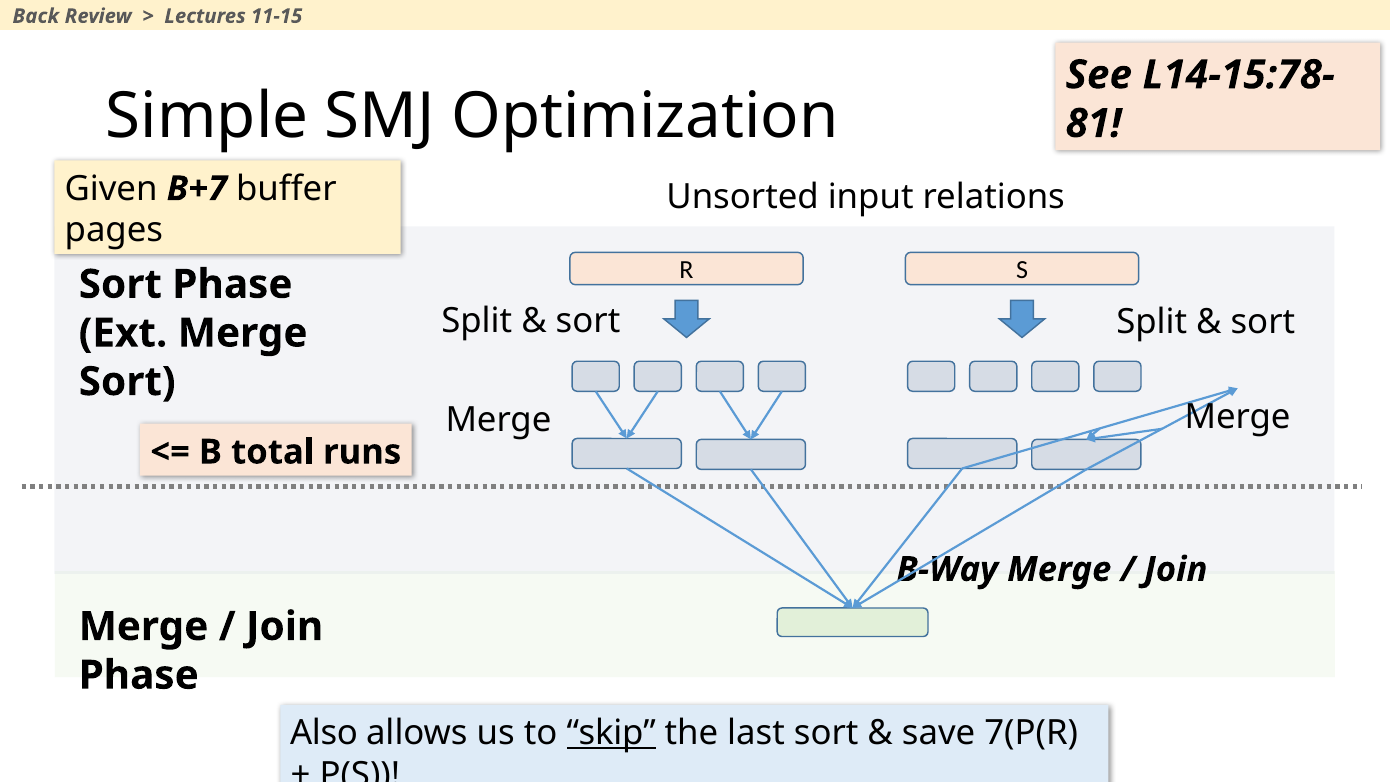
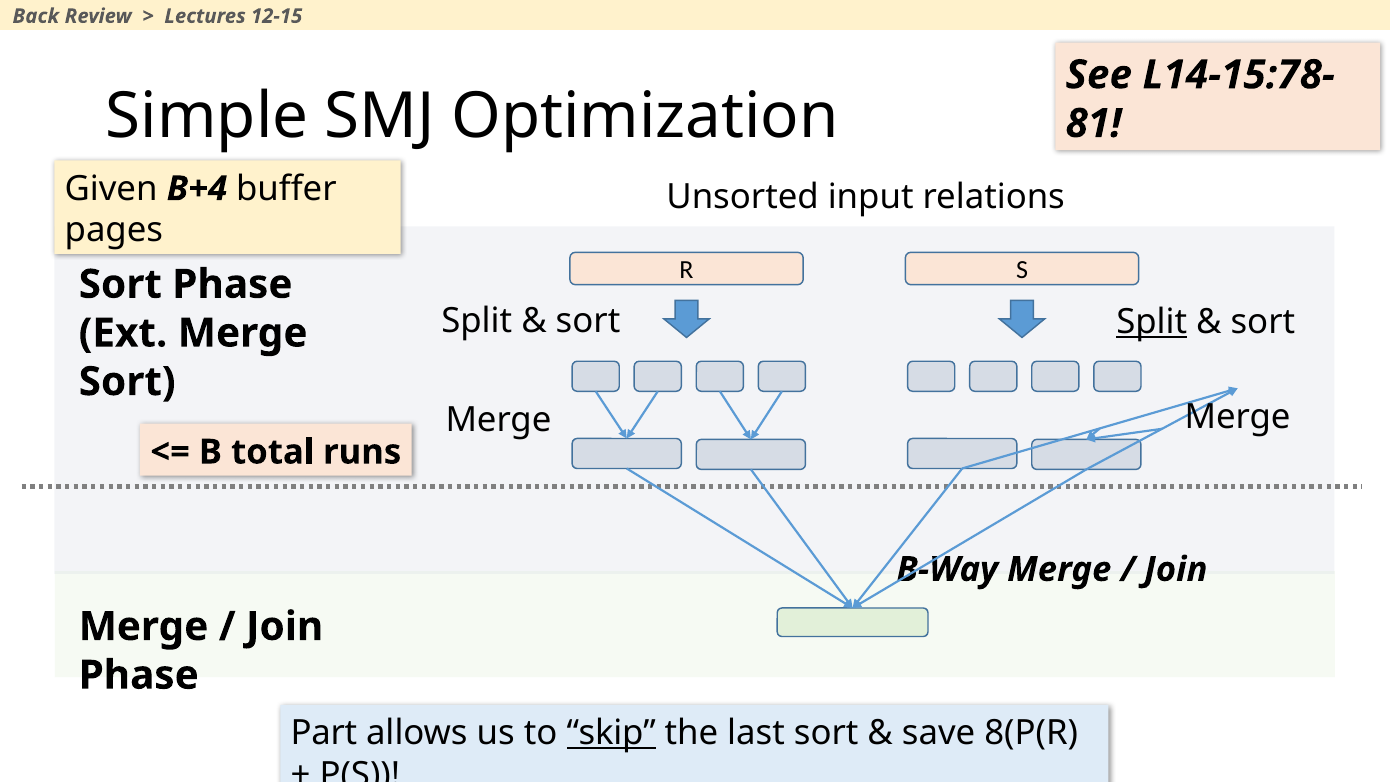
11-15: 11-15 -> 12-15
B+7: B+7 -> B+4
Split at (1152, 322) underline: none -> present
Also: Also -> Part
7(P(R: 7(P(R -> 8(P(R
